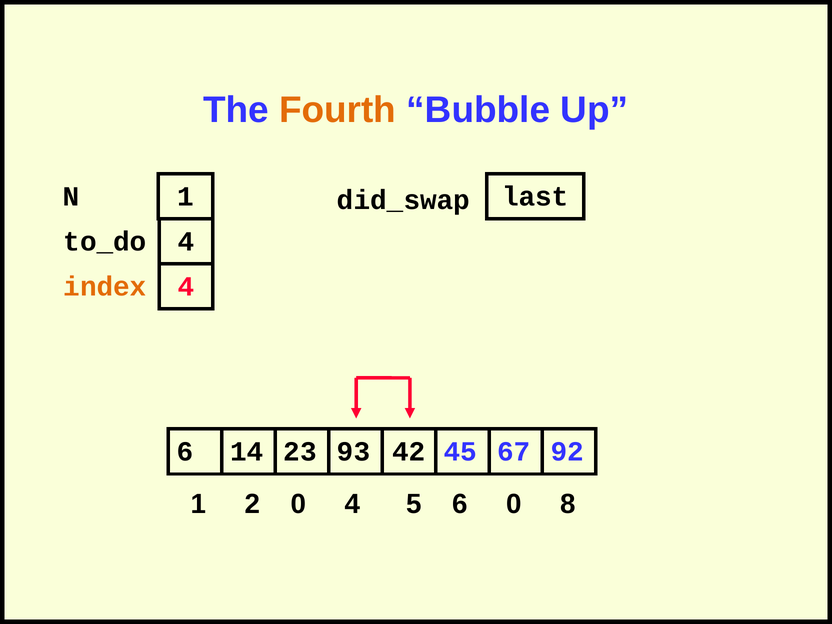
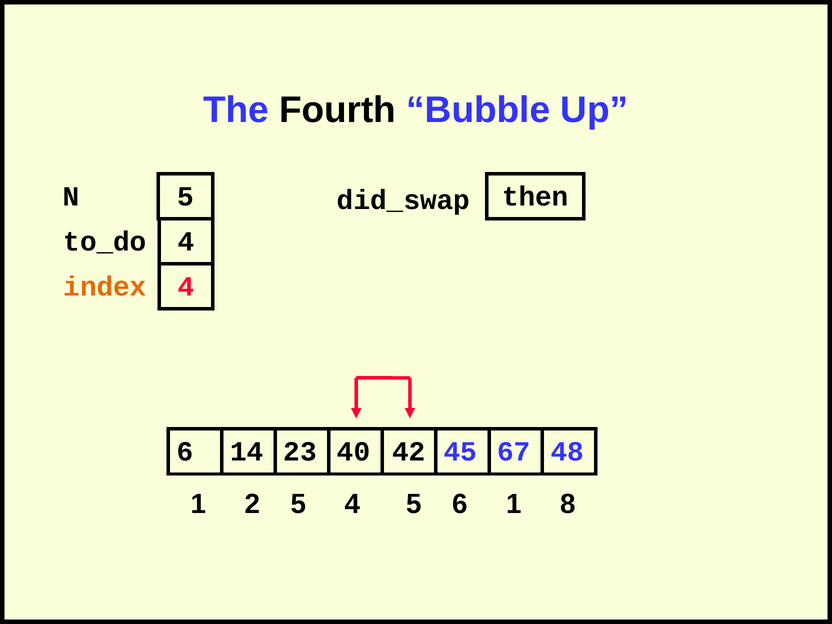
Fourth colour: orange -> black
N 1: 1 -> 5
last: last -> then
93: 93 -> 40
92: 92 -> 48
2 0: 0 -> 5
6 0: 0 -> 1
